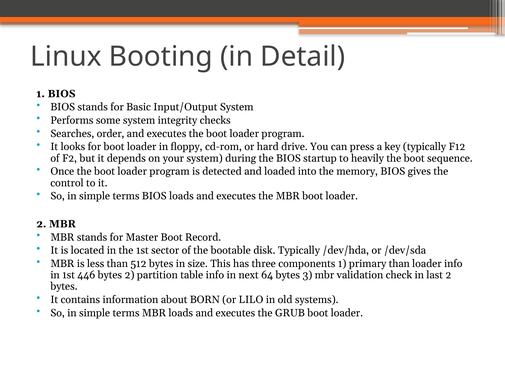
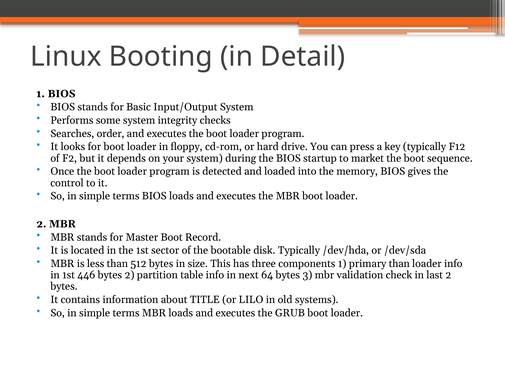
heavily: heavily -> market
BORN: BORN -> TITLE
